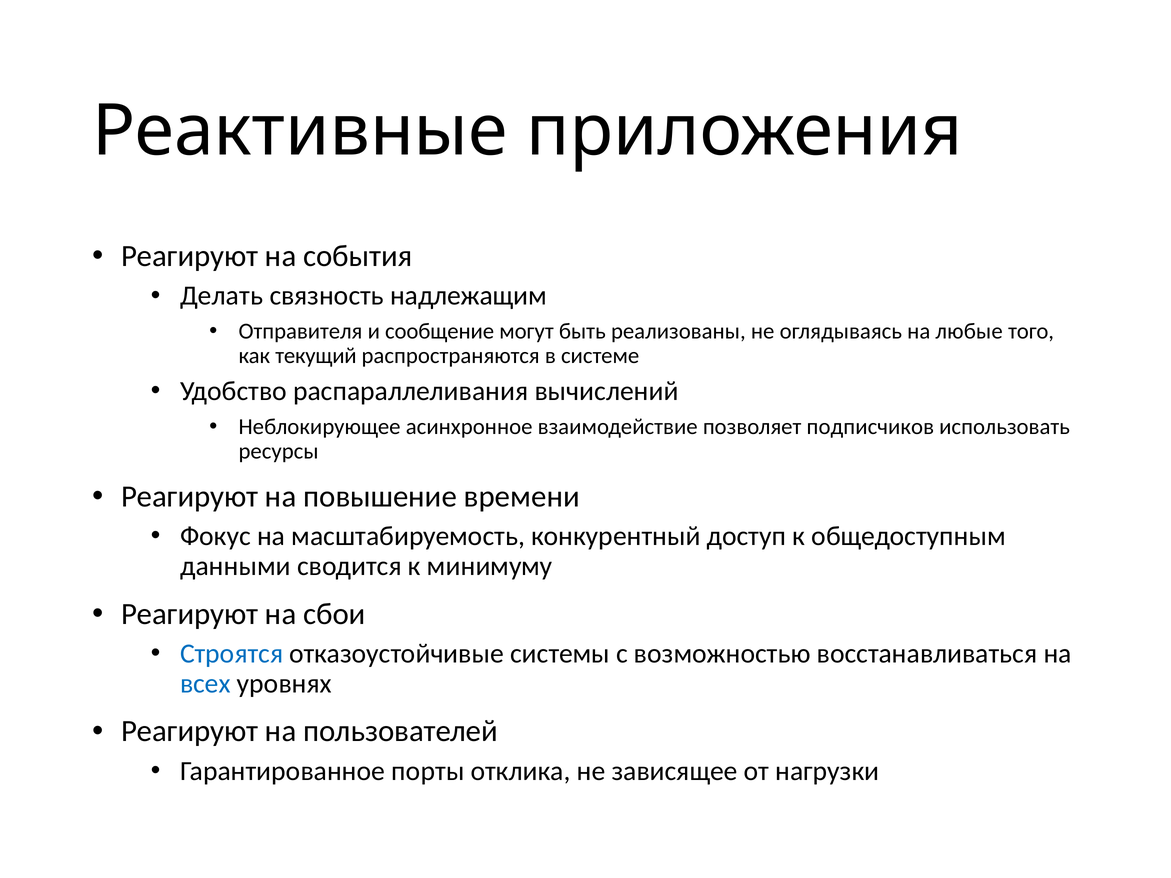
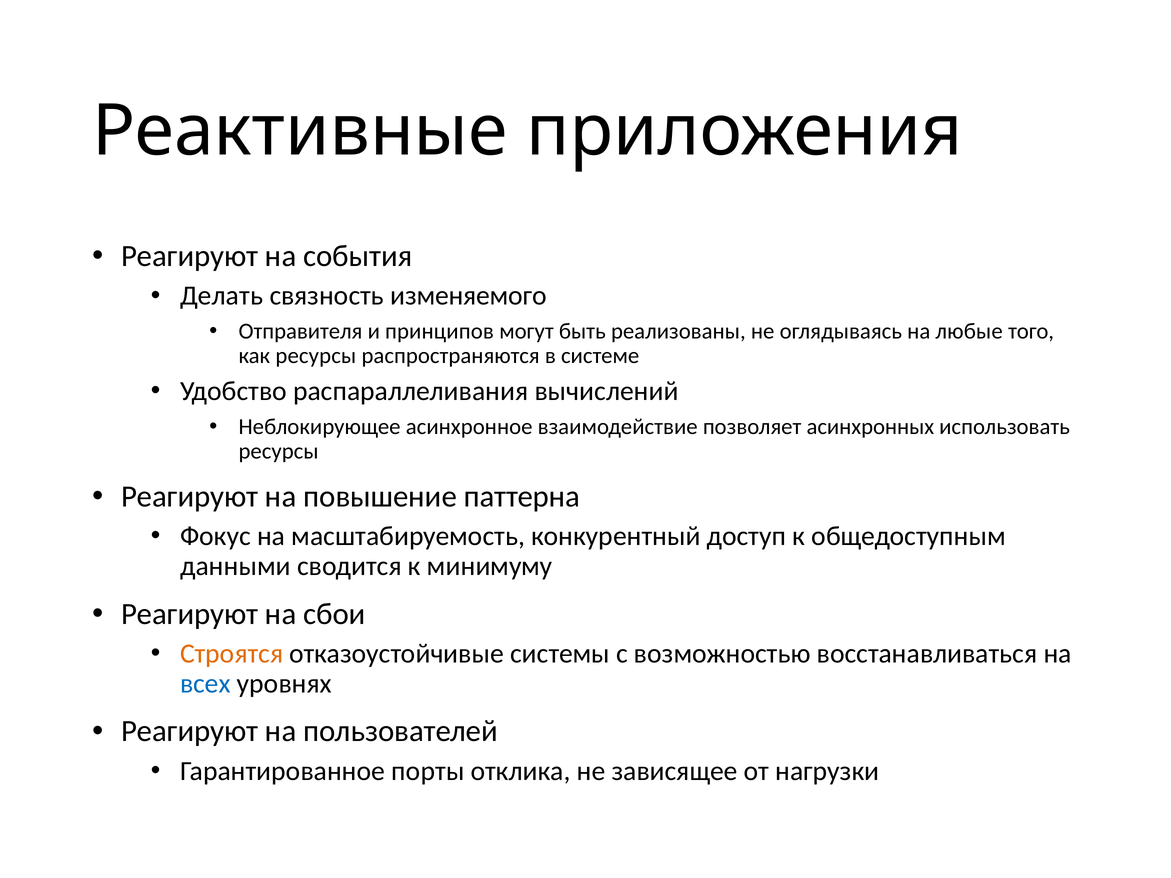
надлежащим: надлежащим -> изменяемого
сообщение: сообщение -> принципов
как текущий: текущий -> ресурсы
подписчиков: подписчиков -> асинхронных
времени: времени -> паттерна
Строятся colour: blue -> orange
